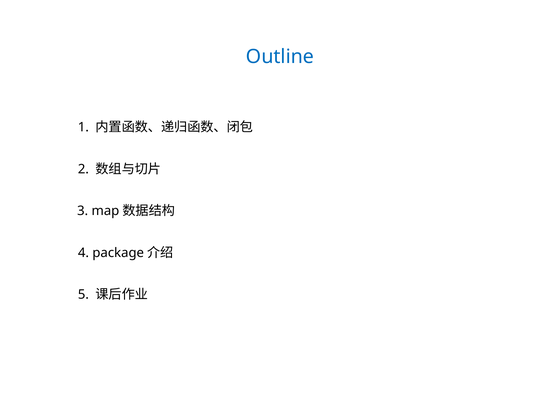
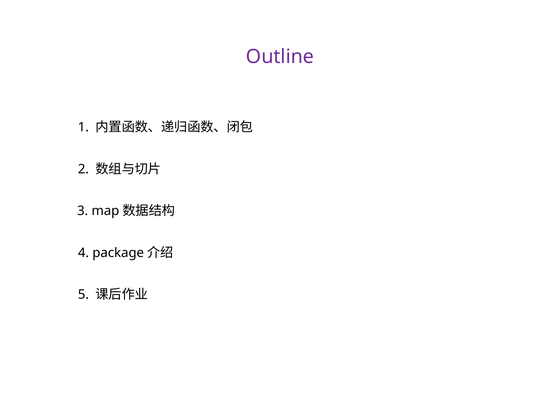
Outline colour: blue -> purple
